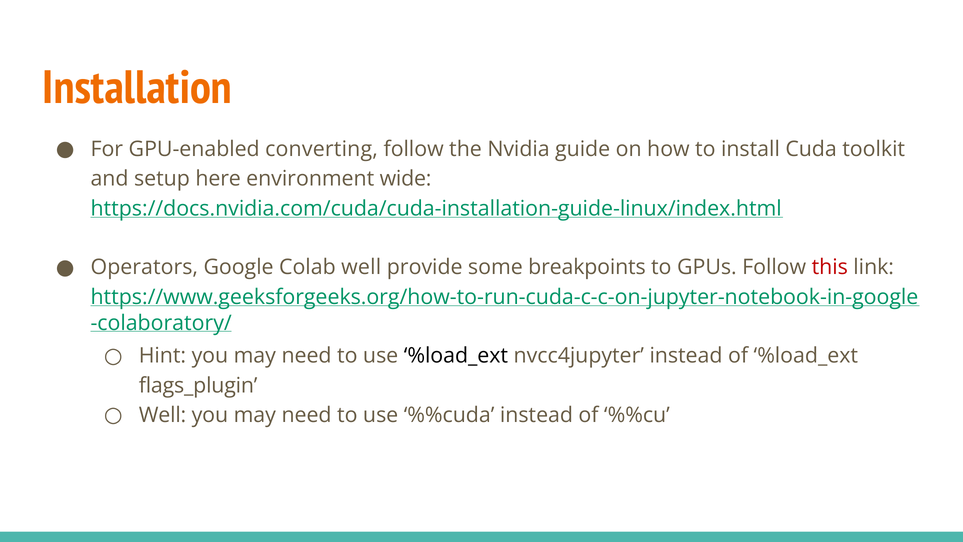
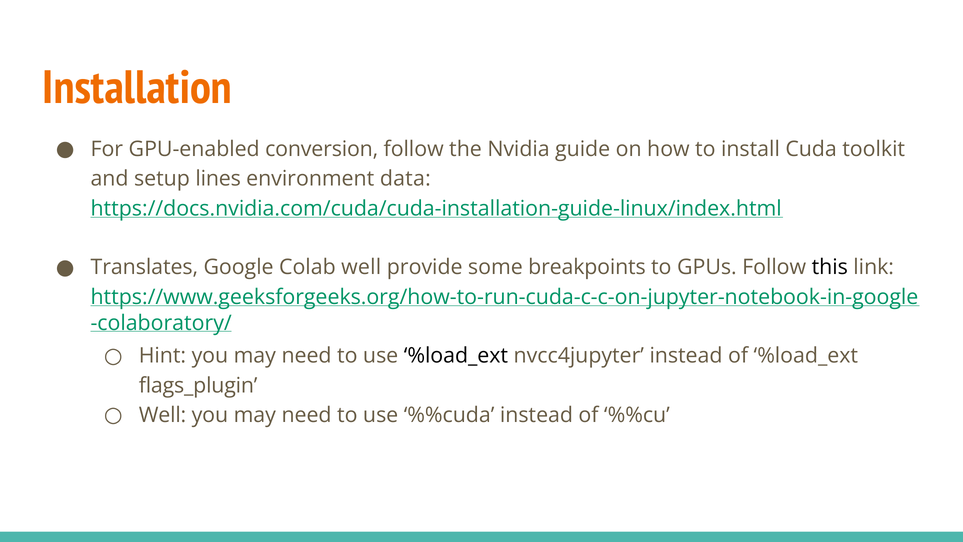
converting: converting -> conversion
here: here -> lines
wide: wide -> data
Operators: Operators -> Translates
this colour: red -> black
